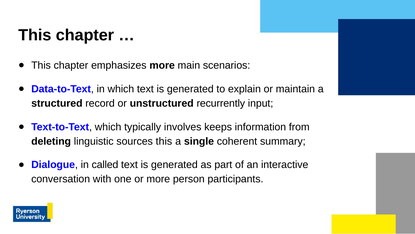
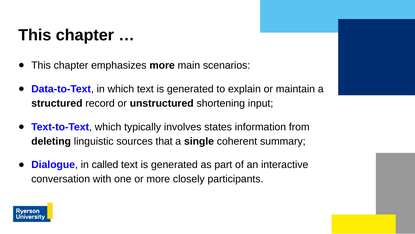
recurrently: recurrently -> shortening
keeps: keeps -> states
sources this: this -> that
person: person -> closely
